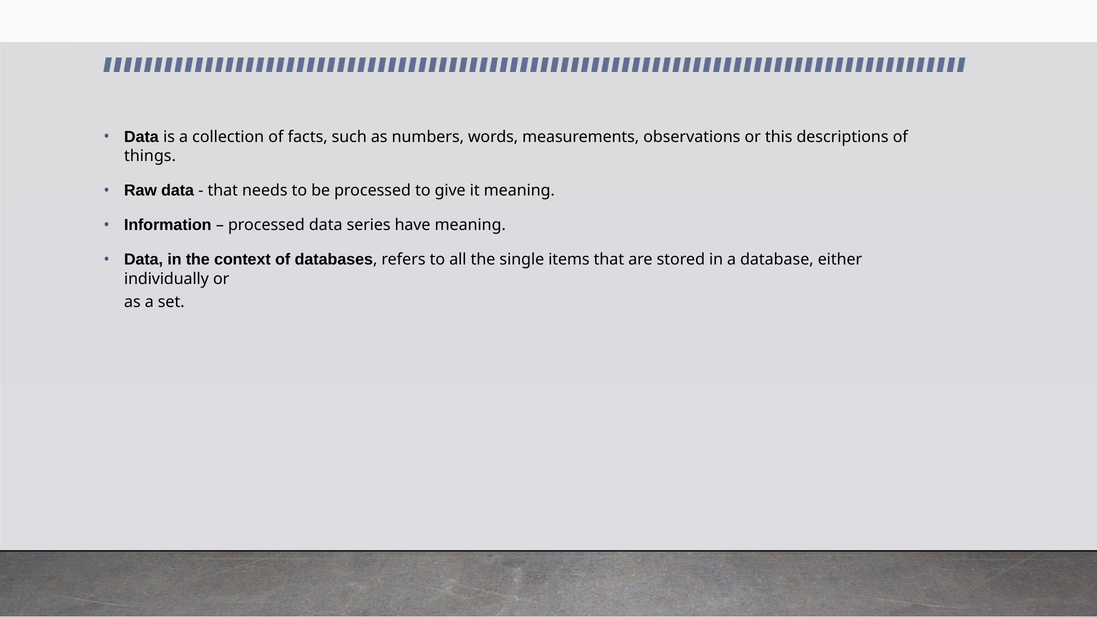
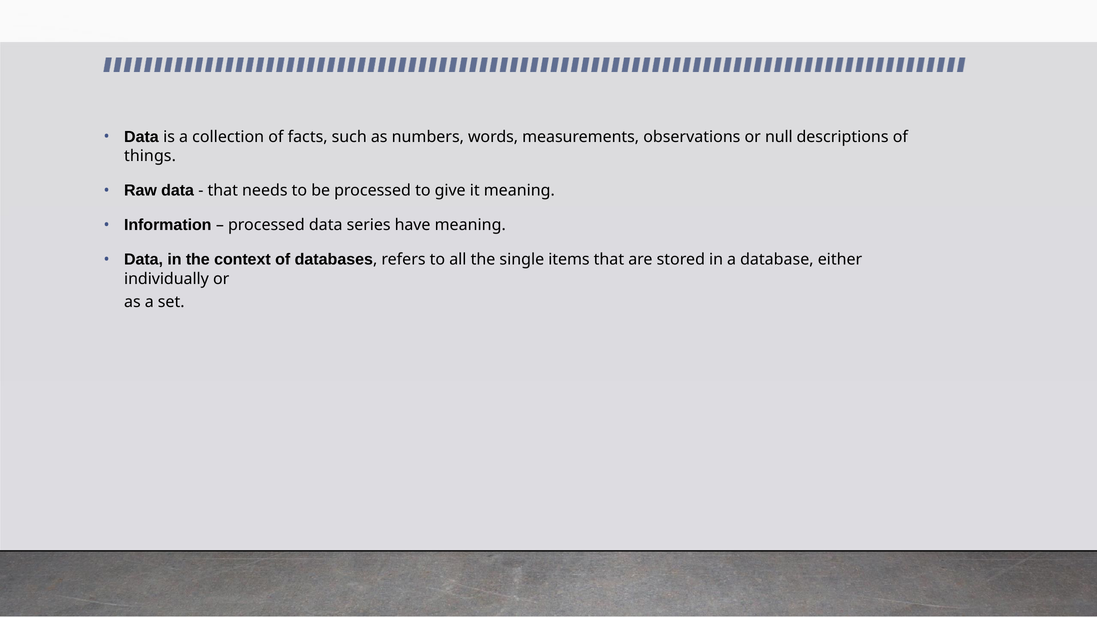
this: this -> null
